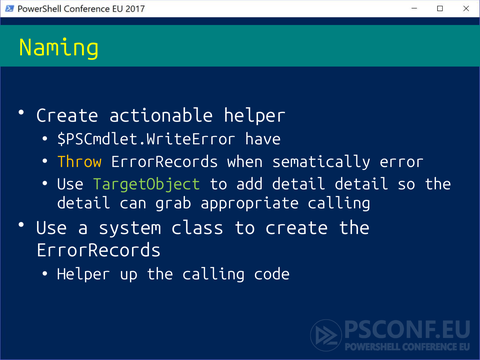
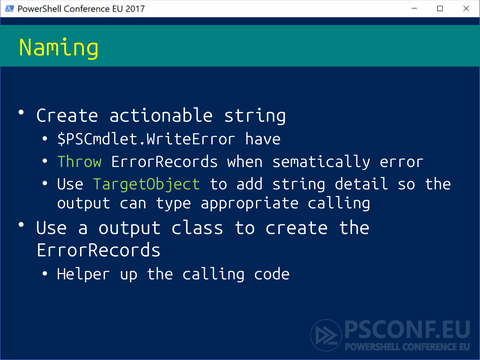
actionable helper: helper -> string
Throw colour: yellow -> light green
add detail: detail -> string
detail at (84, 203): detail -> output
grab: grab -> type
a system: system -> output
